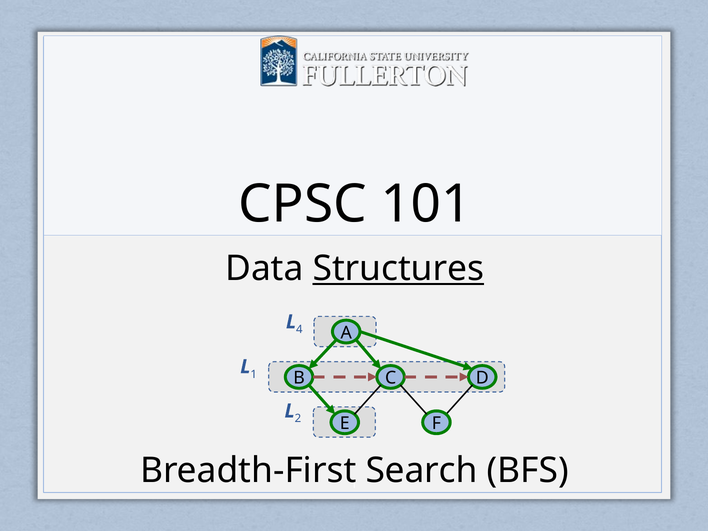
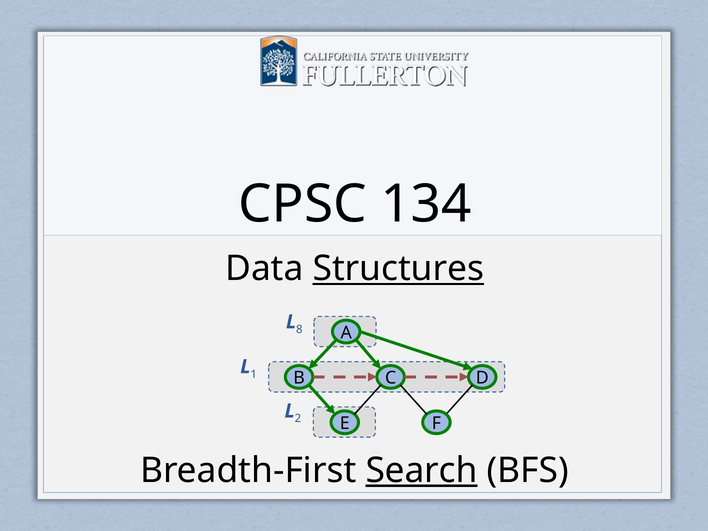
101: 101 -> 134
4: 4 -> 8
Search underline: none -> present
